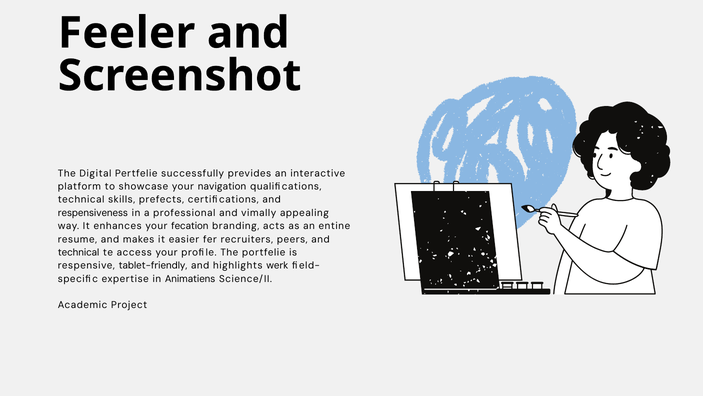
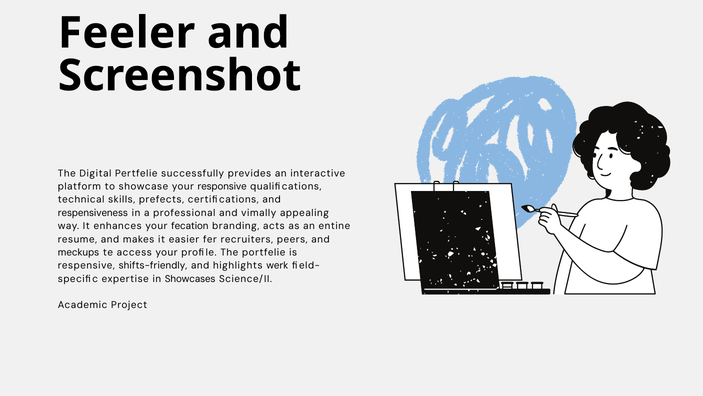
navigation: navigation -> responsive
technical at (79, 252): technical -> meckups
tablet-friendly: tablet-friendly -> shifts-friendly
Animatiens: Animatiens -> Showcases
